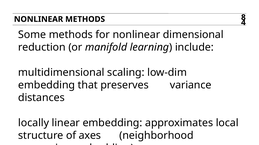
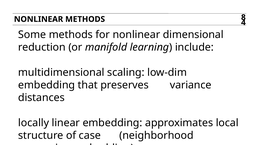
axes: axes -> case
